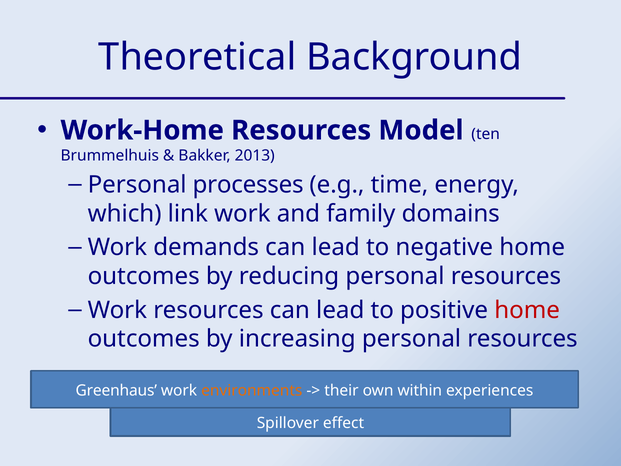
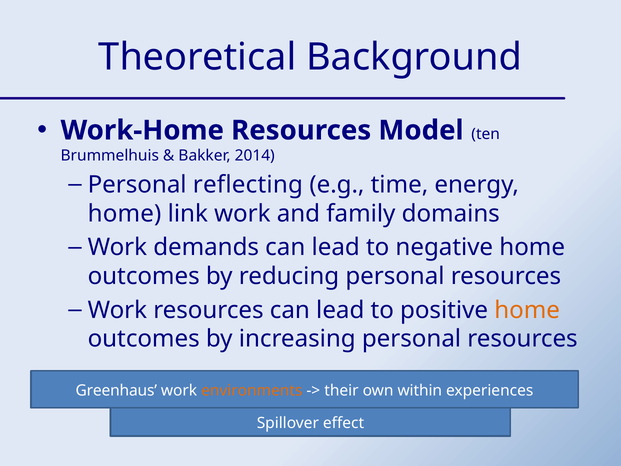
2013: 2013 -> 2014
processes: processes -> reflecting
which at (125, 213): which -> home
home at (527, 310) colour: red -> orange
